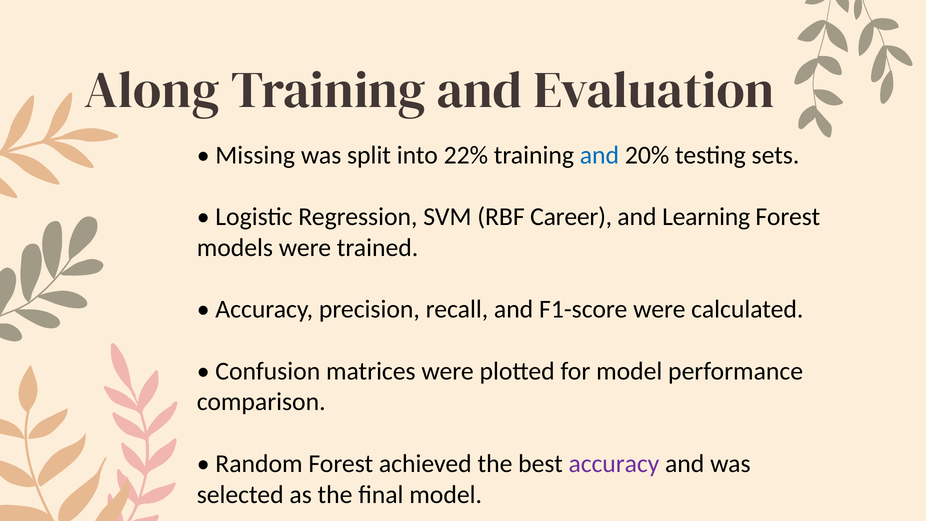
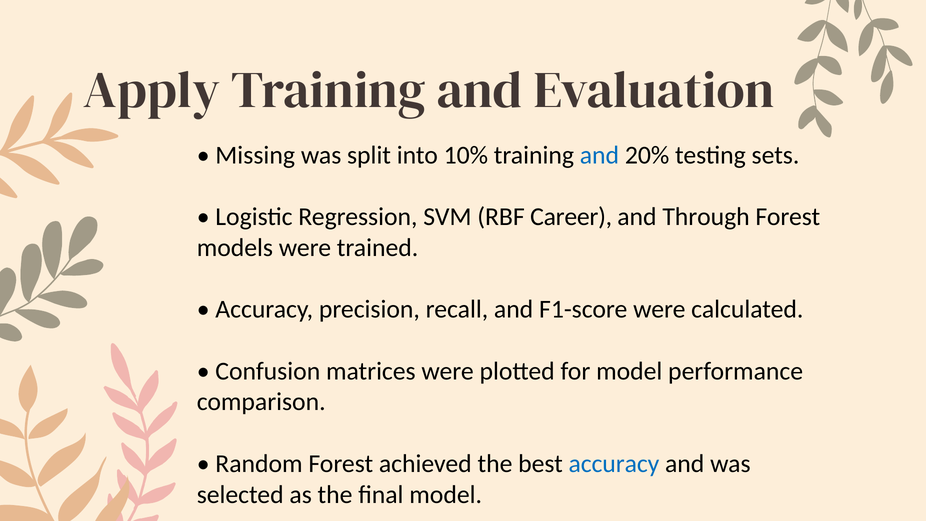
Along: Along -> Apply
22%: 22% -> 10%
Learning: Learning -> Through
accuracy at (614, 464) colour: purple -> blue
